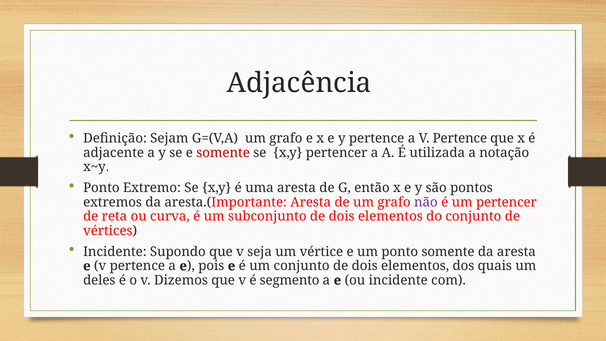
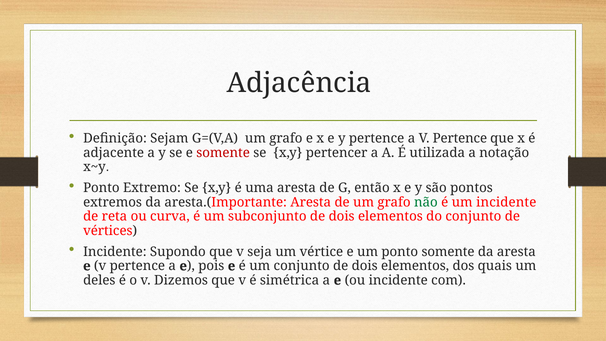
não colour: purple -> green
um pertencer: pertencer -> incidente
segmento: segmento -> simétrica
